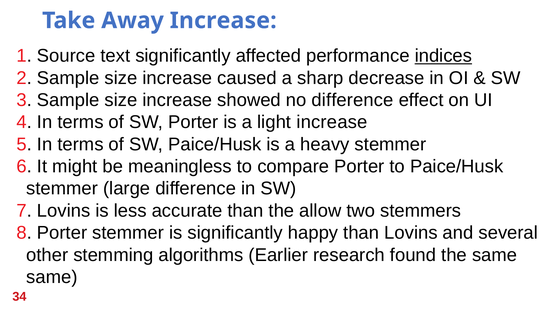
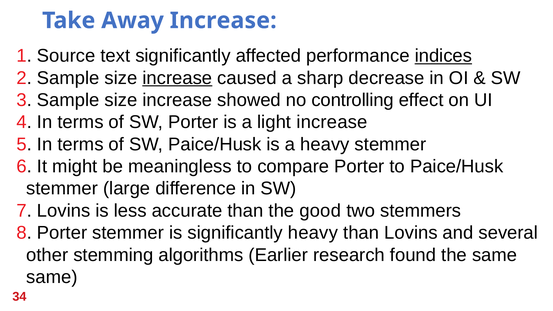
increase at (177, 78) underline: none -> present
no difference: difference -> controlling
allow: allow -> good
significantly happy: happy -> heavy
